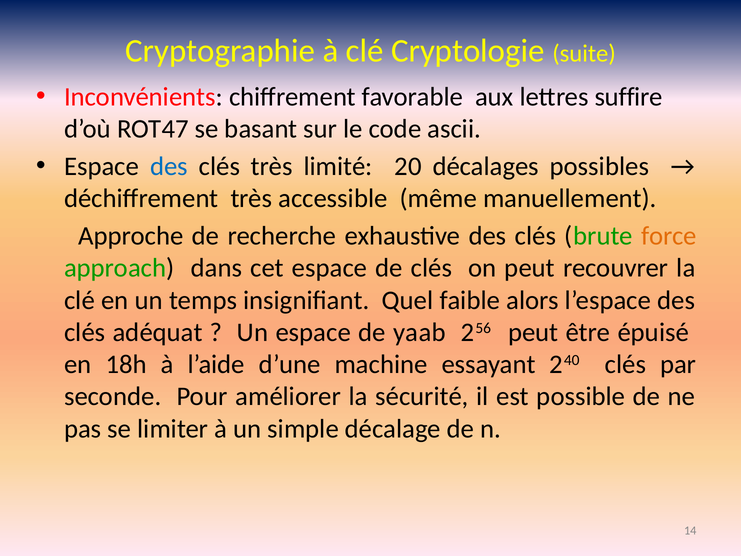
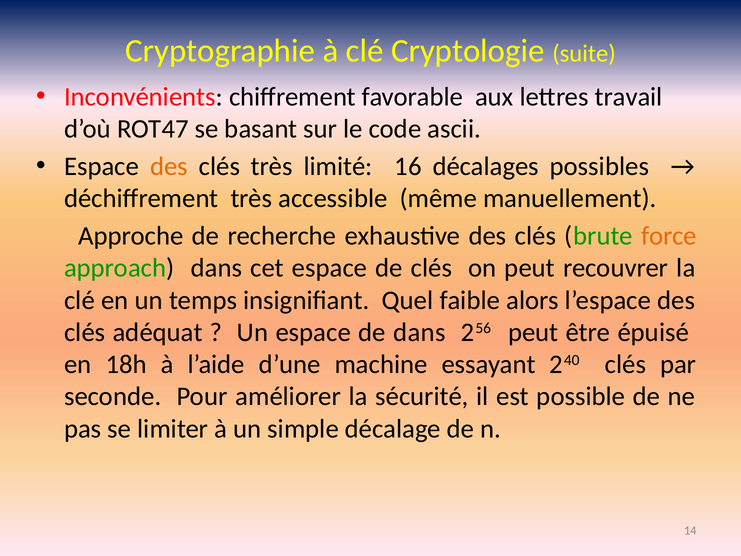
suffire: suffire -> travail
des at (169, 166) colour: blue -> orange
20: 20 -> 16
de yaab: yaab -> dans
